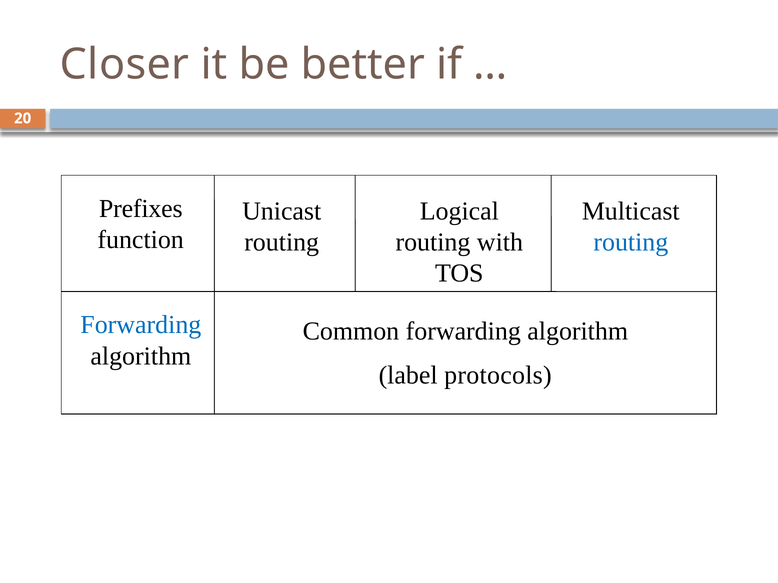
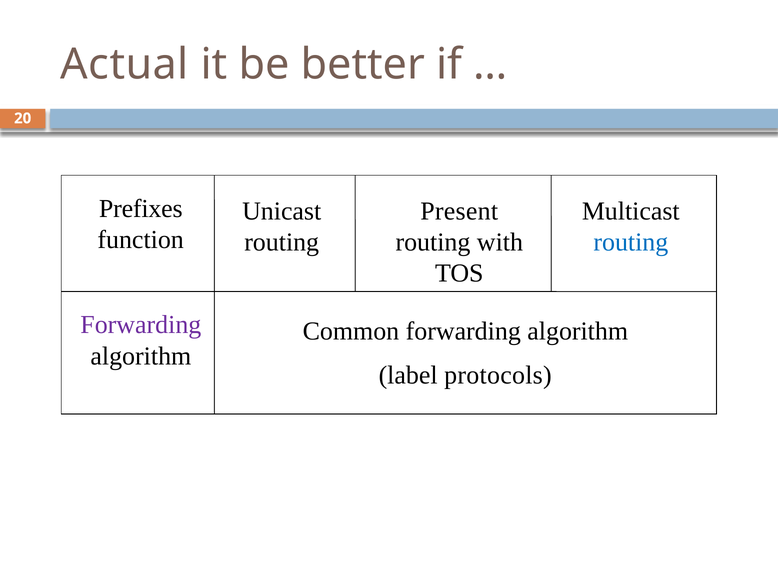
Closer: Closer -> Actual
Logical: Logical -> Present
Forwarding at (141, 325) colour: blue -> purple
